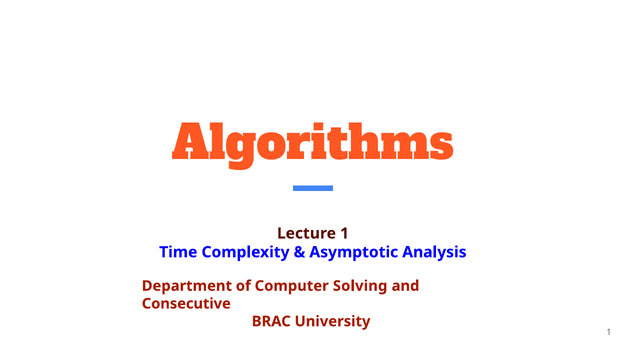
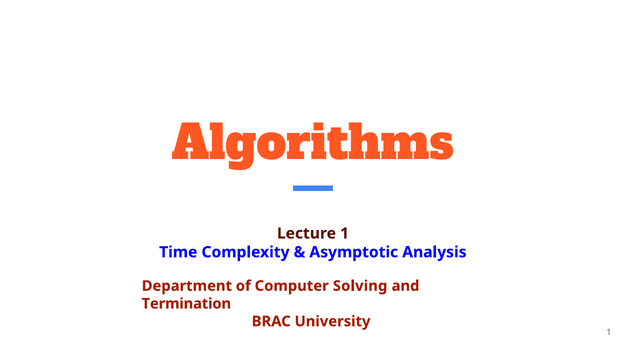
Consecutive: Consecutive -> Termination
